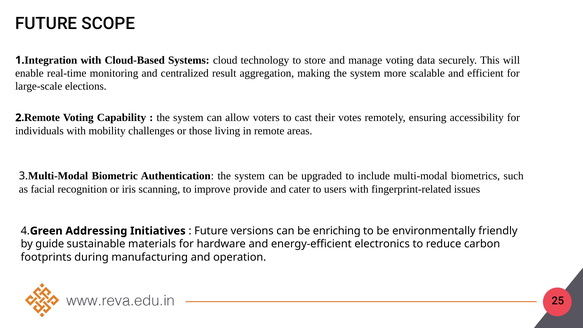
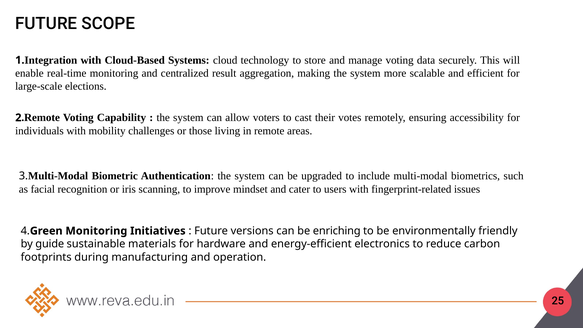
provide: provide -> mindset
Addressing at (96, 231): Addressing -> Monitoring
